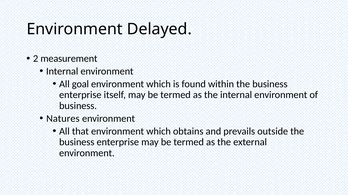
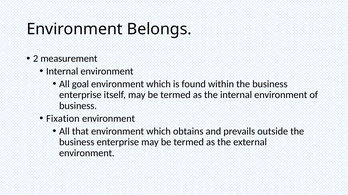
Delayed: Delayed -> Belongs
Natures: Natures -> Fixation
